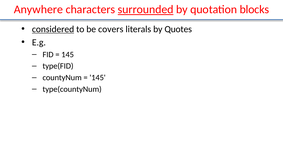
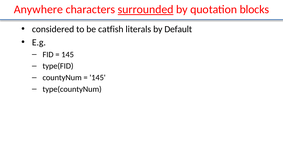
considered underline: present -> none
covers: covers -> catfish
Quotes: Quotes -> Default
